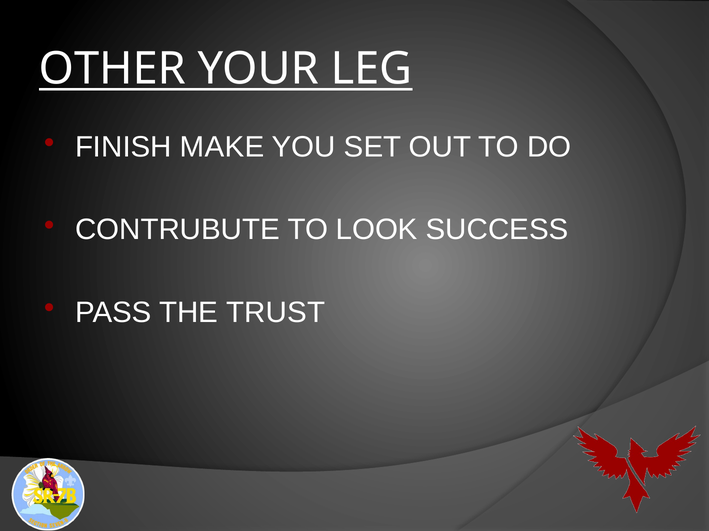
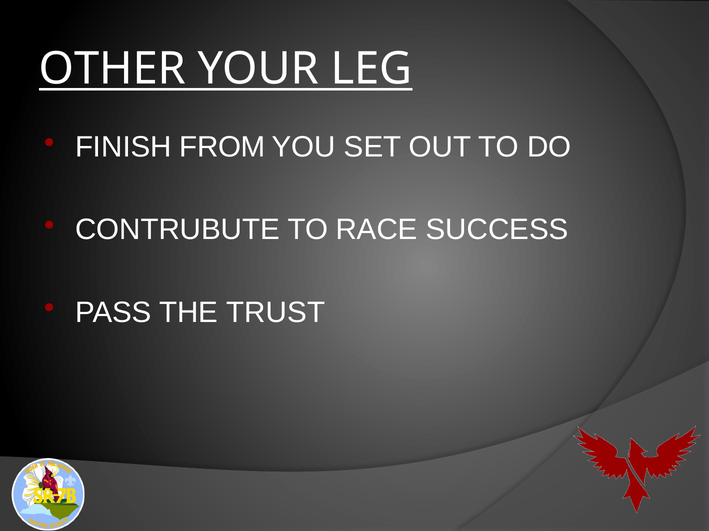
MAKE: MAKE -> FROM
LOOK: LOOK -> RACE
